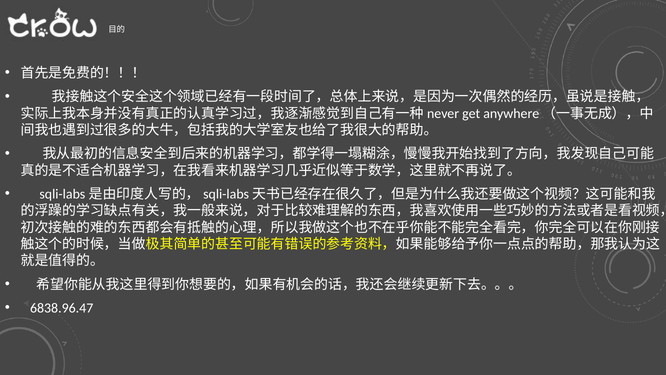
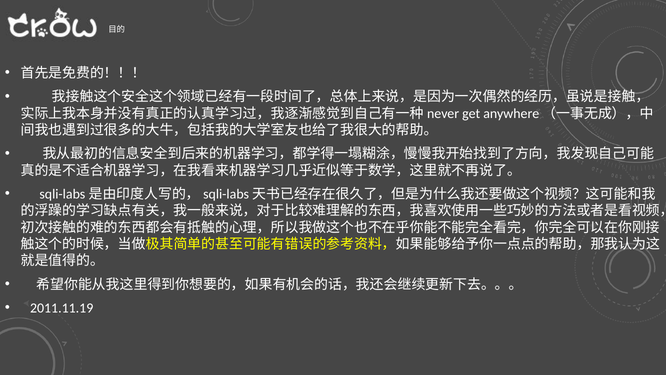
6838.96.47: 6838.96.47 -> 2011.11.19
